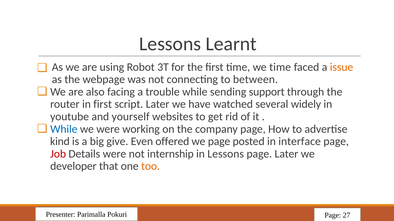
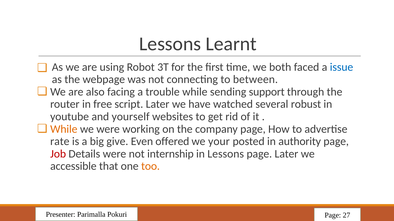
we time: time -> both
issue colour: orange -> blue
in first: first -> free
widely: widely -> robust
While at (64, 129) colour: blue -> orange
kind: kind -> rate
we page: page -> your
interface: interface -> authority
developer: developer -> accessible
